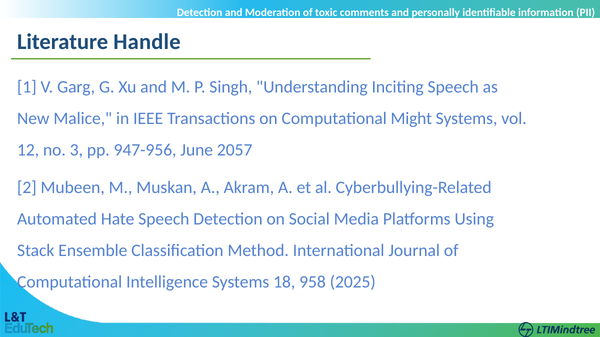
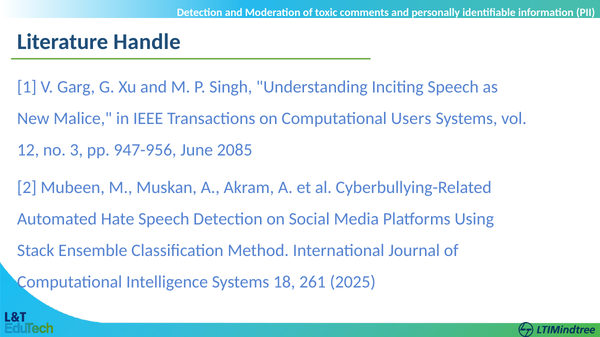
Might: Might -> Users
2057: 2057 -> 2085
958: 958 -> 261
